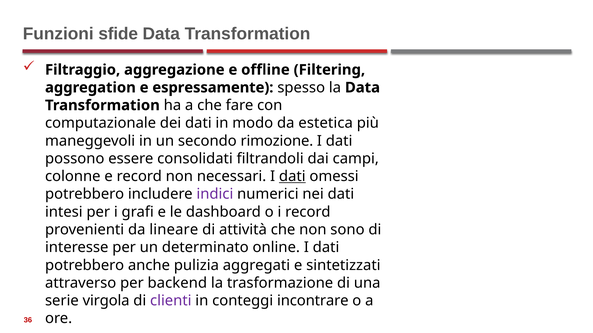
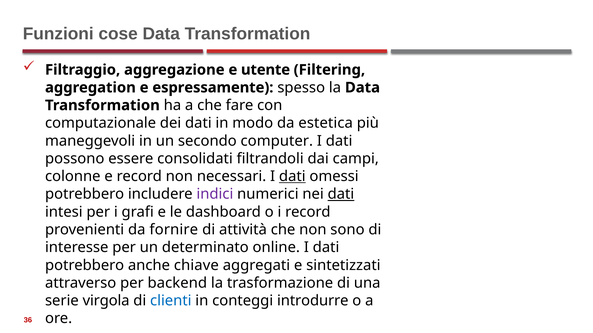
sfide: sfide -> cose
offline: offline -> utente
rimozione: rimozione -> computer
dati at (341, 194) underline: none -> present
lineare: lineare -> fornire
pulizia: pulizia -> chiave
clienti colour: purple -> blue
incontrare: incontrare -> introdurre
